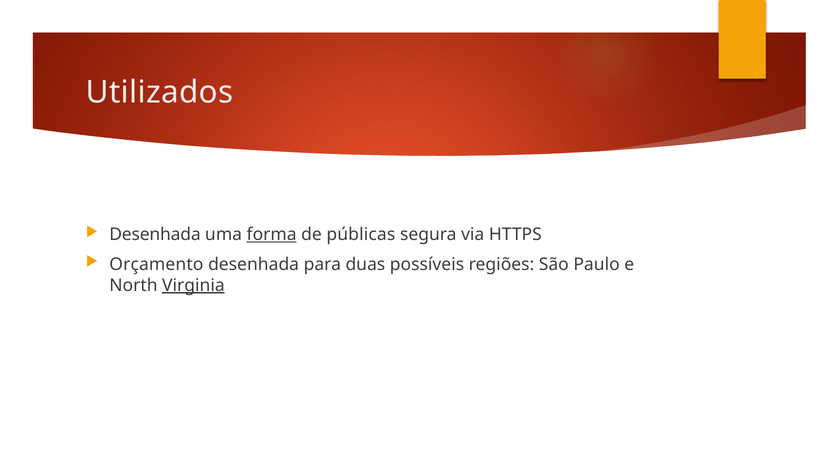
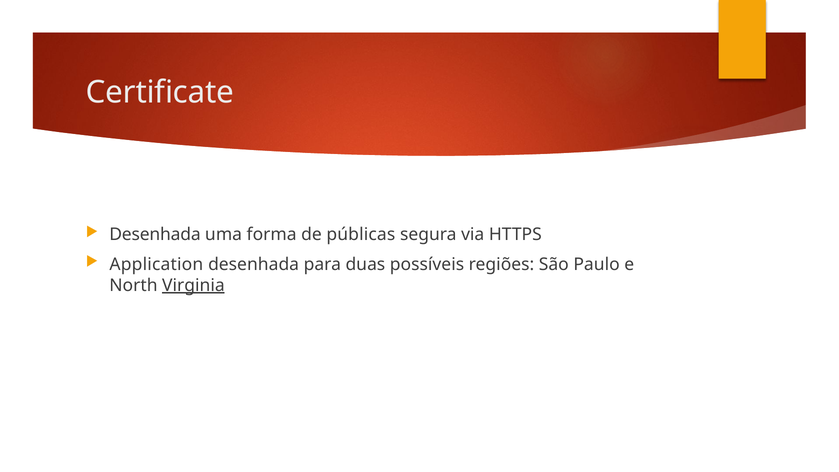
Utilizados: Utilizados -> Certificate
forma underline: present -> none
Orçamento: Orçamento -> Application
